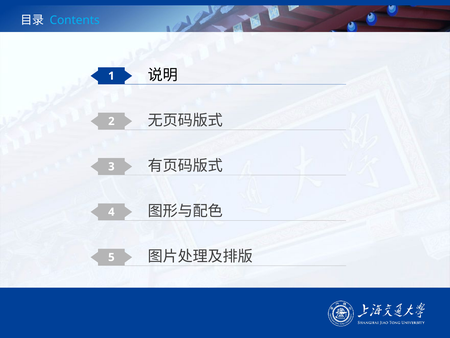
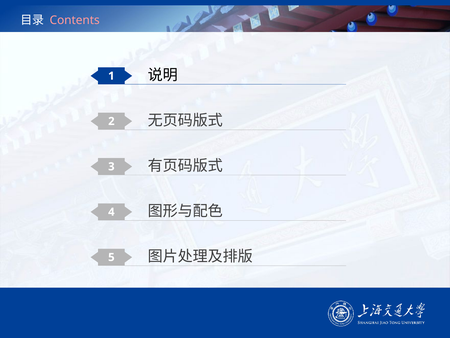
Contents colour: light blue -> pink
